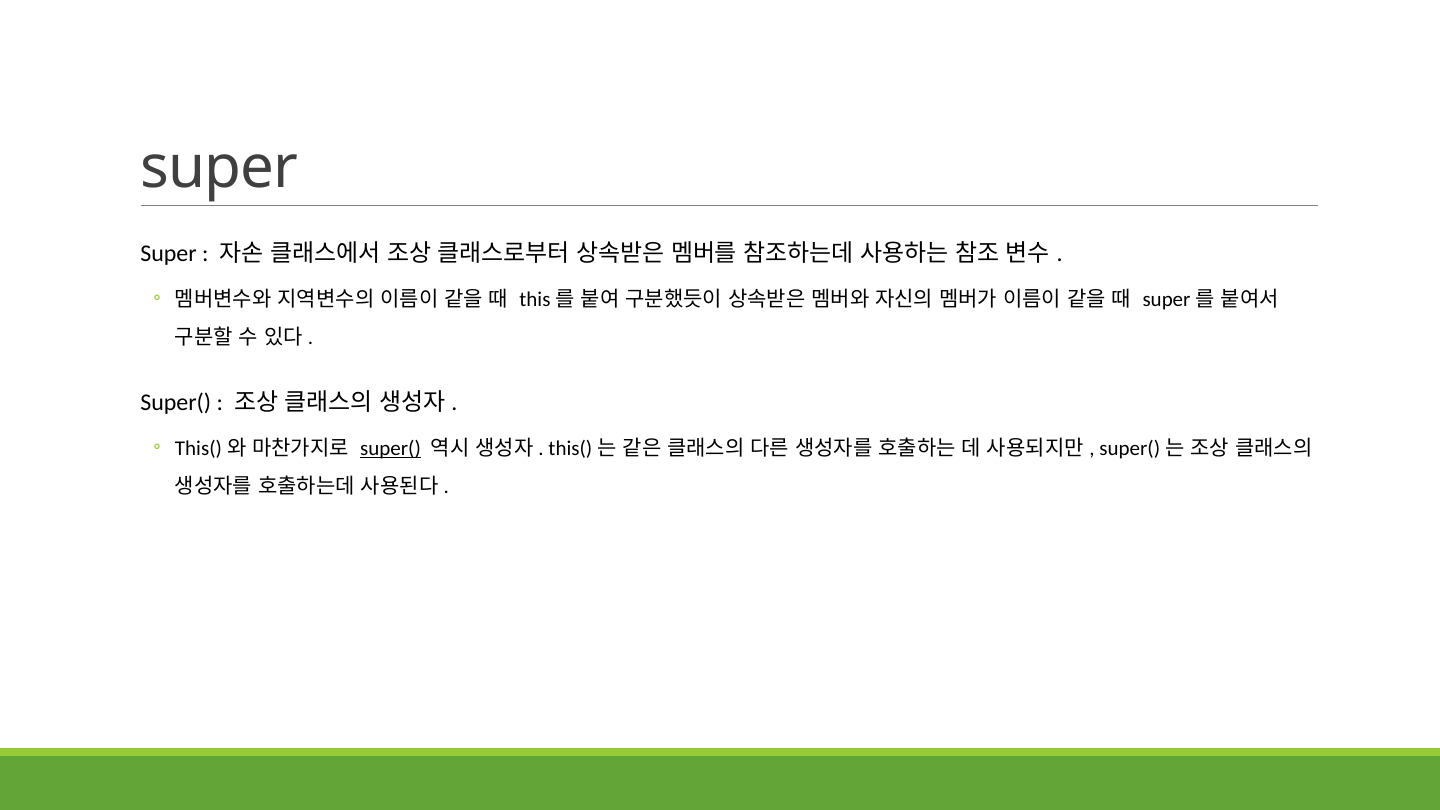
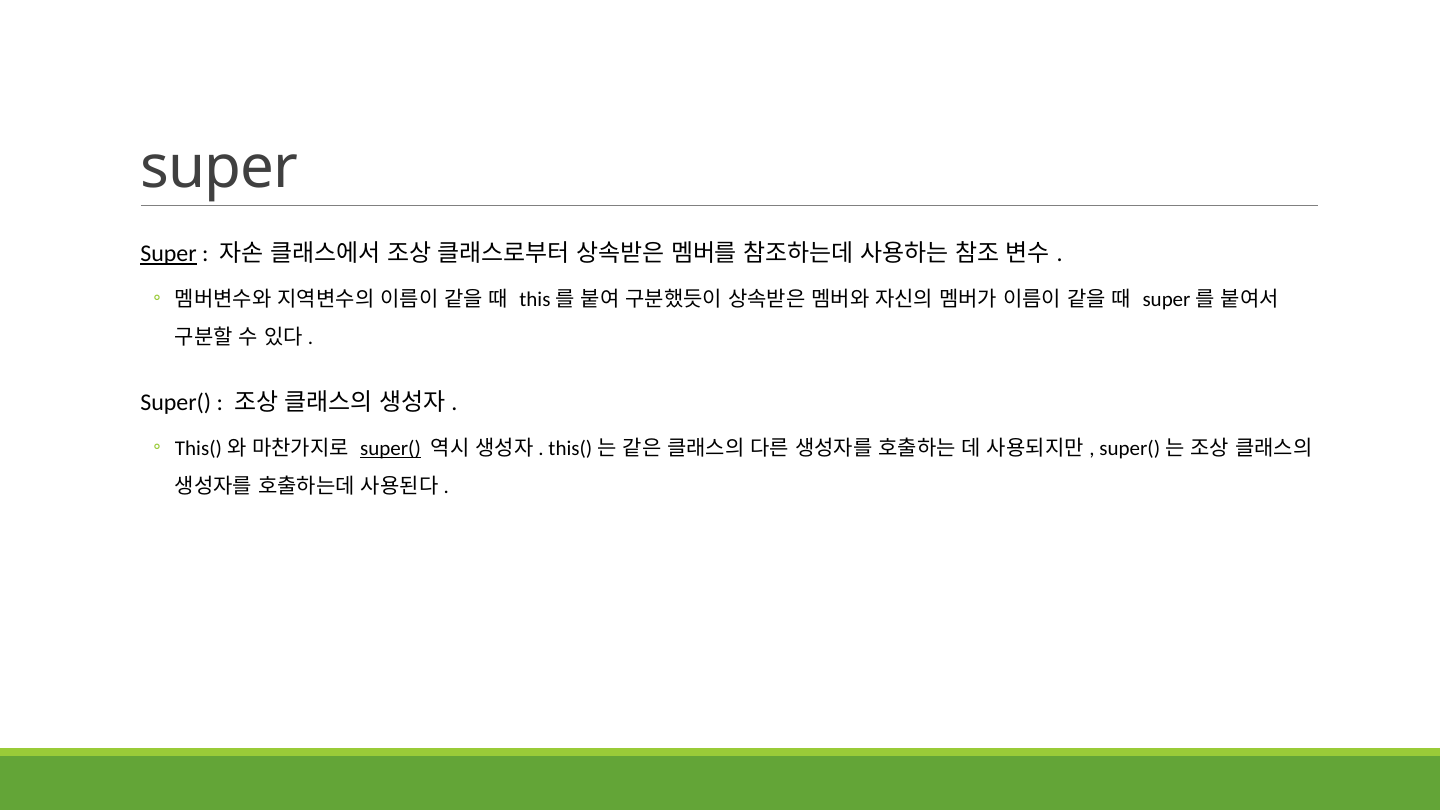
Super at (169, 254) underline: none -> present
